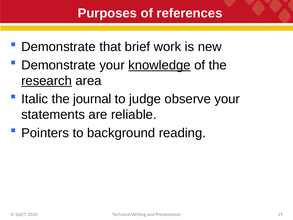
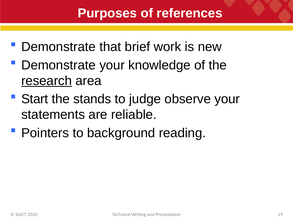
knowledge underline: present -> none
Italic: Italic -> Start
journal: journal -> stands
